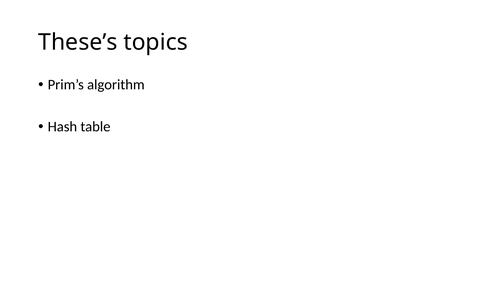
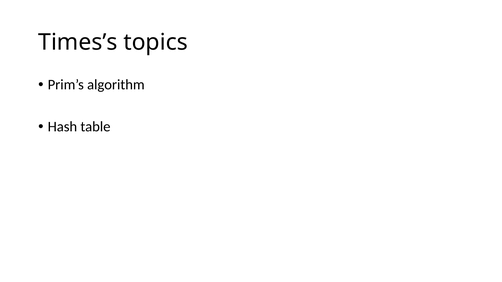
These’s: These’s -> Times’s
